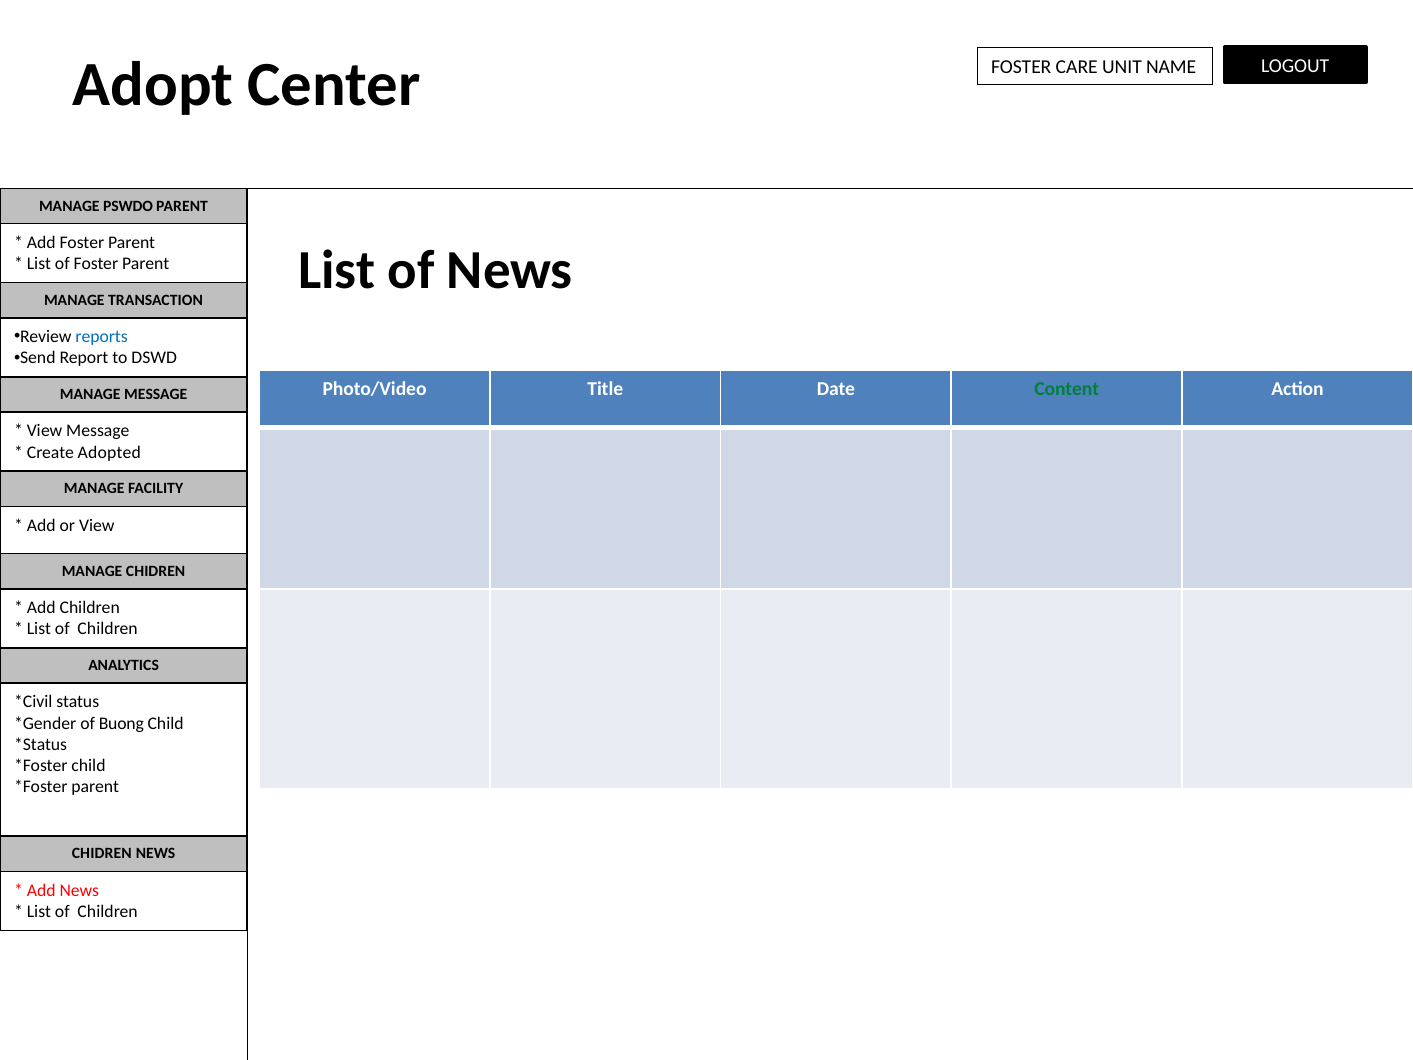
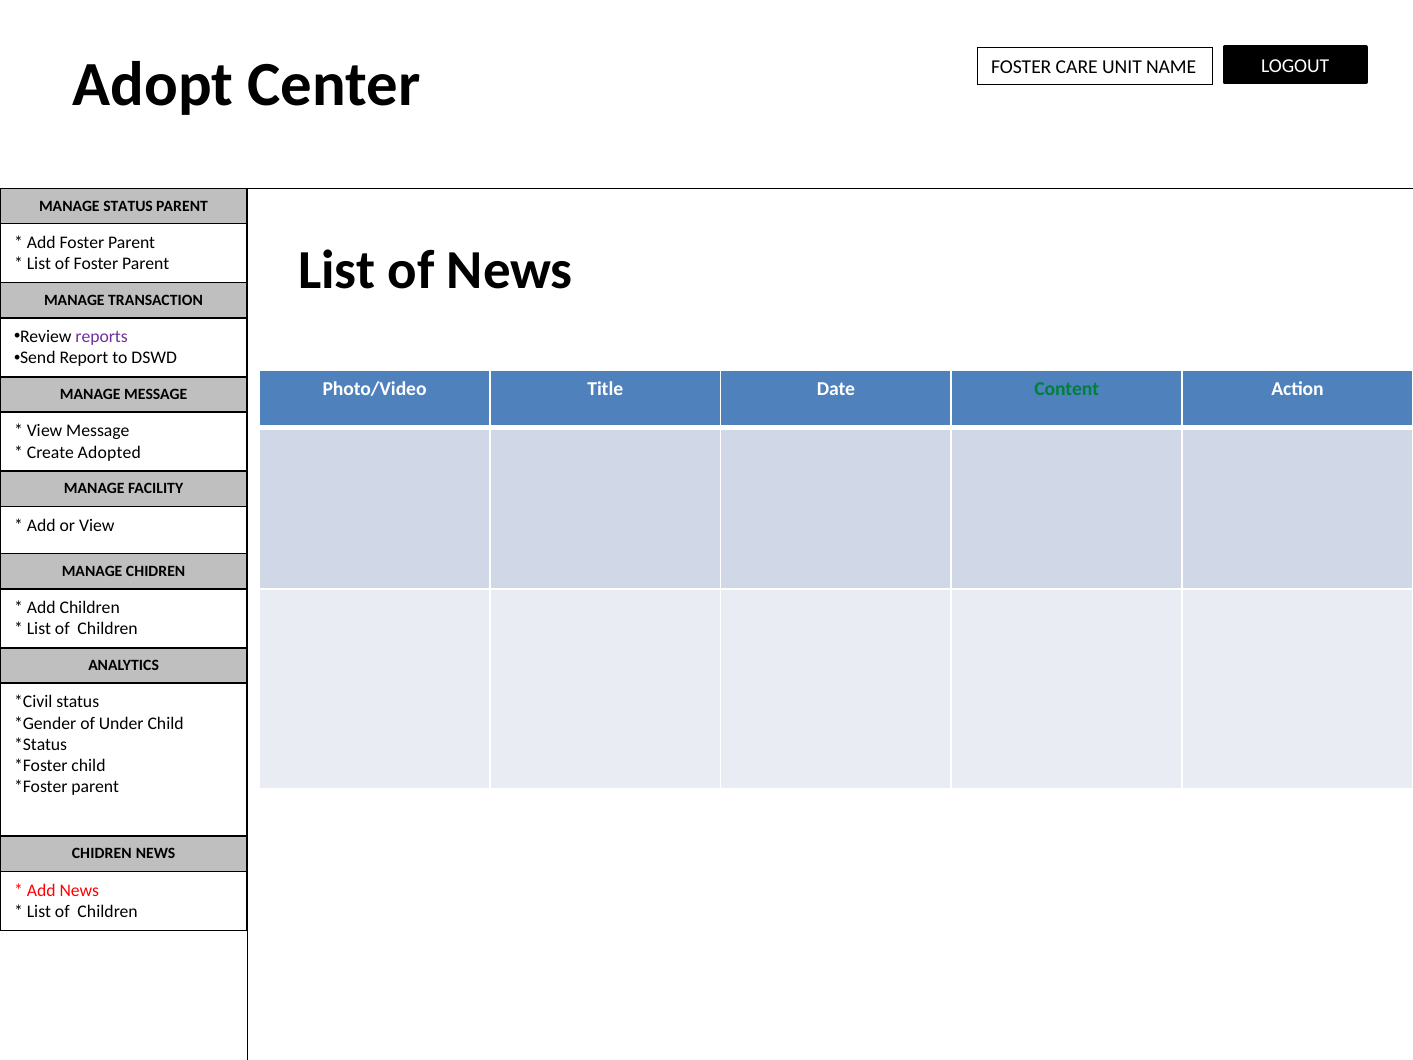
MANAGE PSWDO: PSWDO -> STATUS
reports colour: blue -> purple
Buong: Buong -> Under
